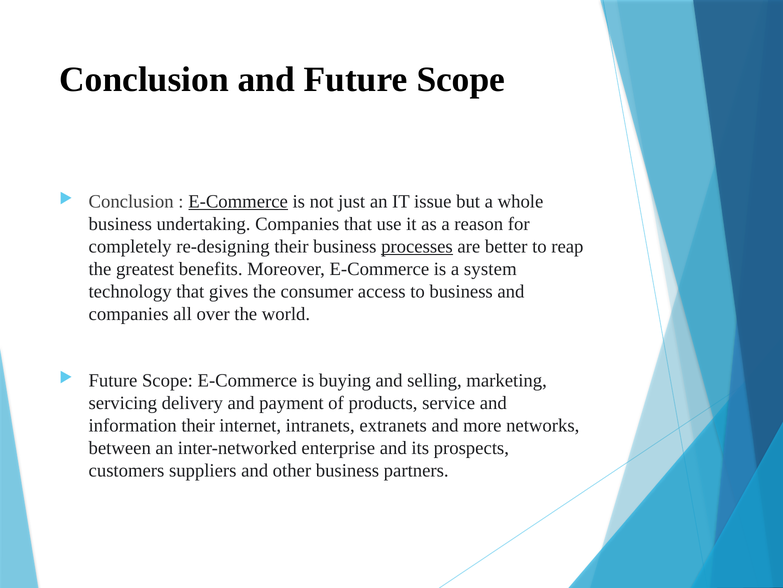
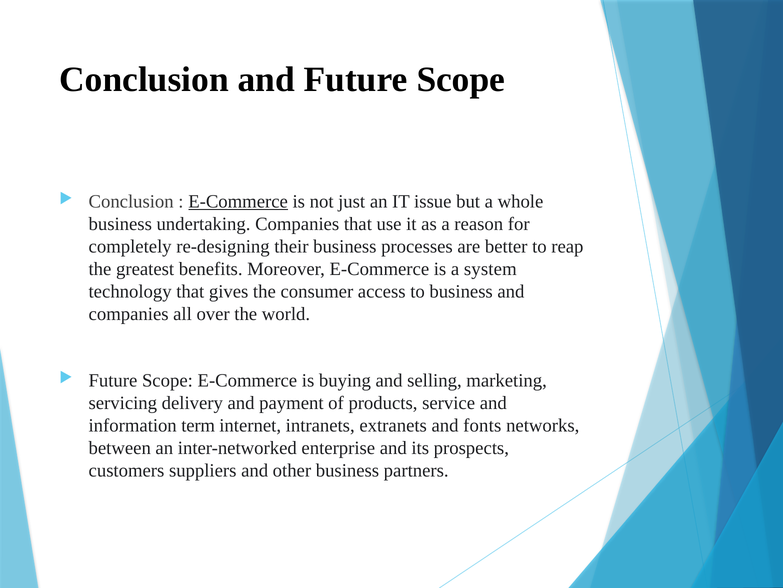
processes underline: present -> none
information their: their -> term
more: more -> fonts
